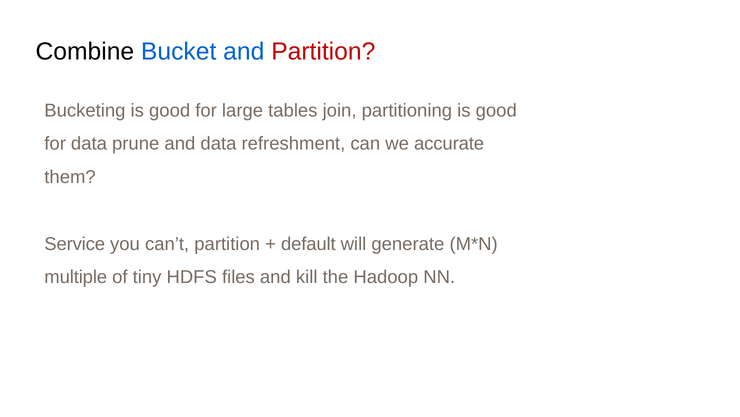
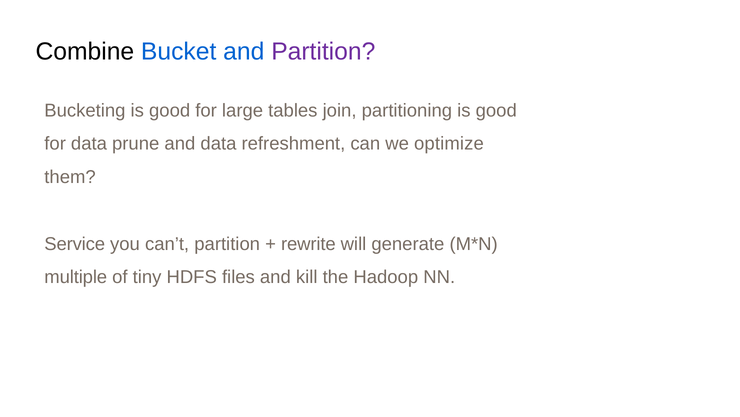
Partition at (323, 52) colour: red -> purple
accurate: accurate -> optimize
default: default -> rewrite
